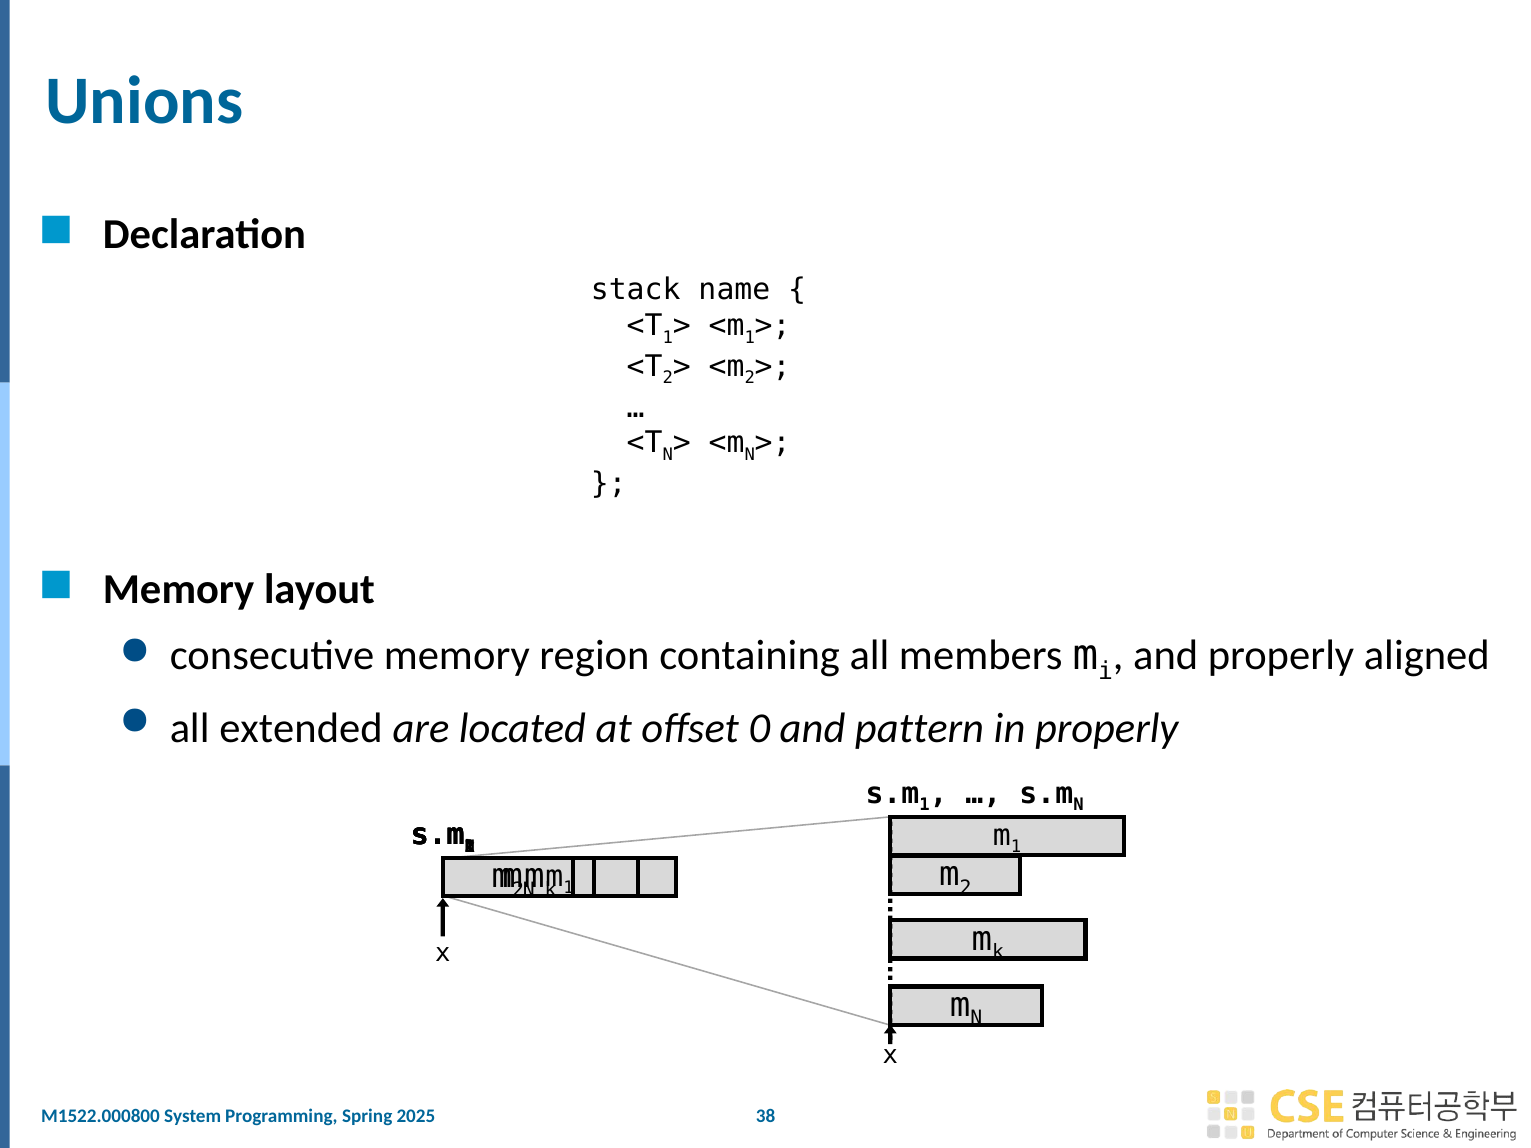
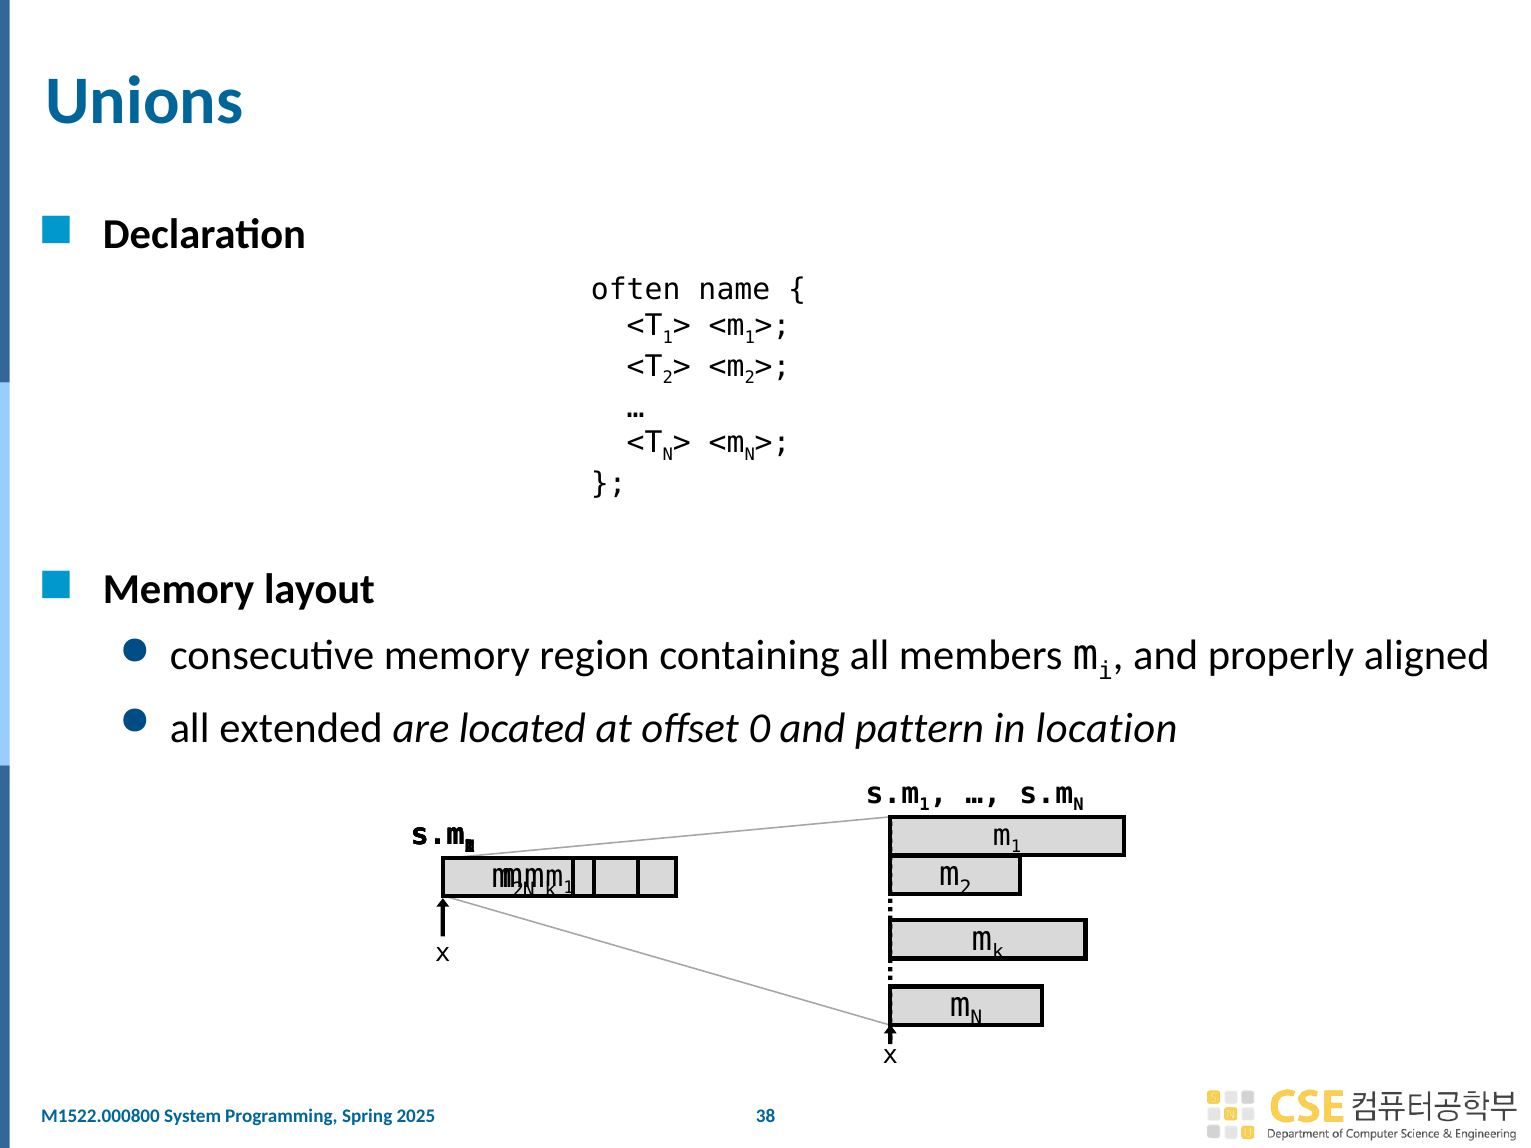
stack: stack -> often
in properly: properly -> location
